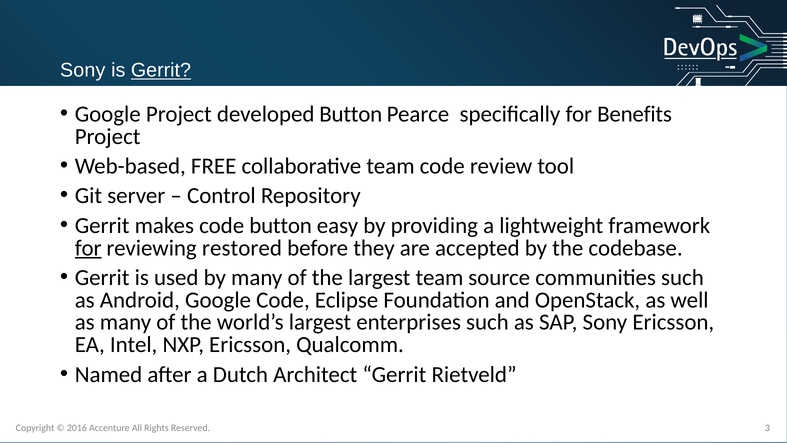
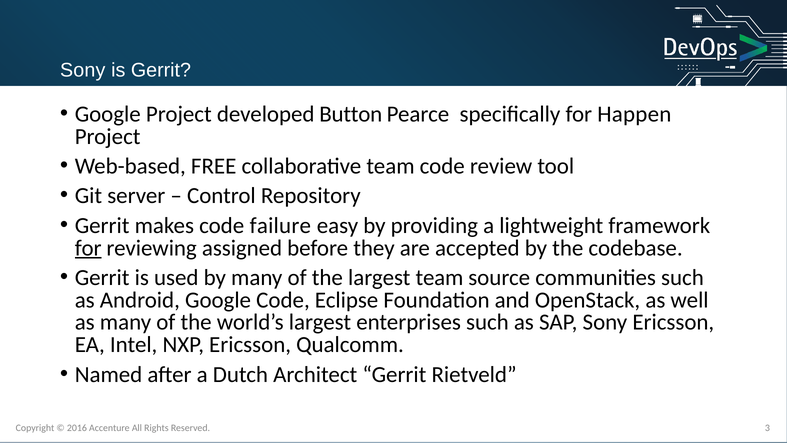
Gerrit at (161, 70) underline: present -> none
Benefits: Benefits -> Happen
code button: button -> failure
restored: restored -> assigned
